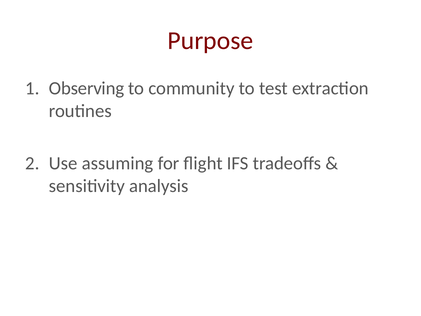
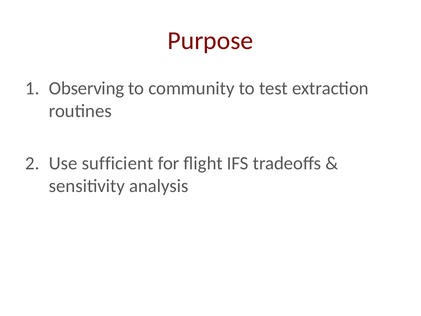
assuming: assuming -> sufficient
